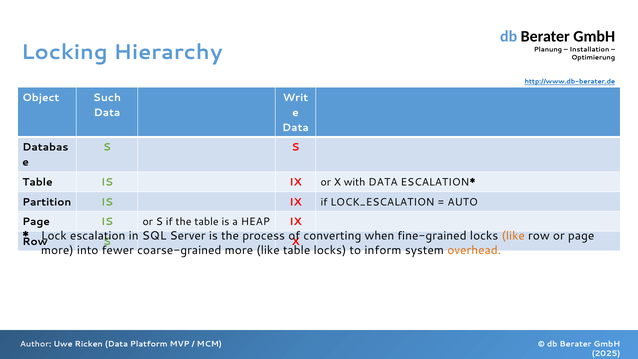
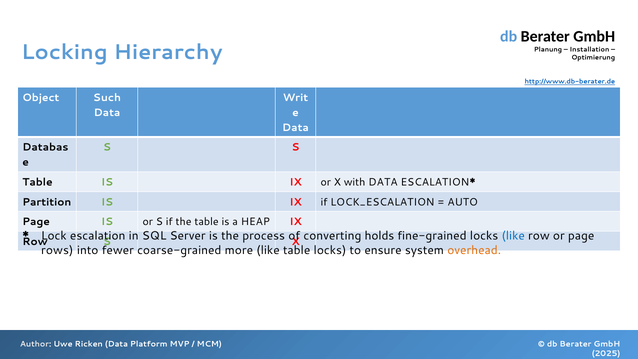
when: when -> holds
like at (513, 236) colour: orange -> blue
more at (57, 250): more -> rows
inform: inform -> ensure
